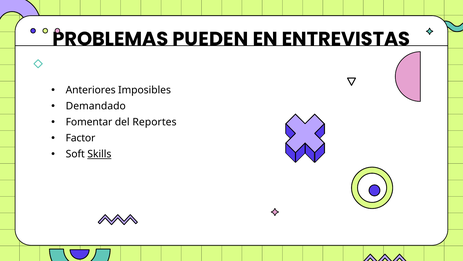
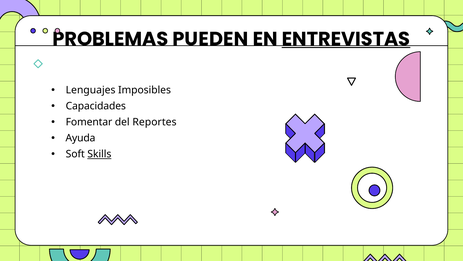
ENTREVISTAS underline: none -> present
Anteriores: Anteriores -> Lenguajes
Demandado: Demandado -> Capacidades
Factor: Factor -> Ayuda
